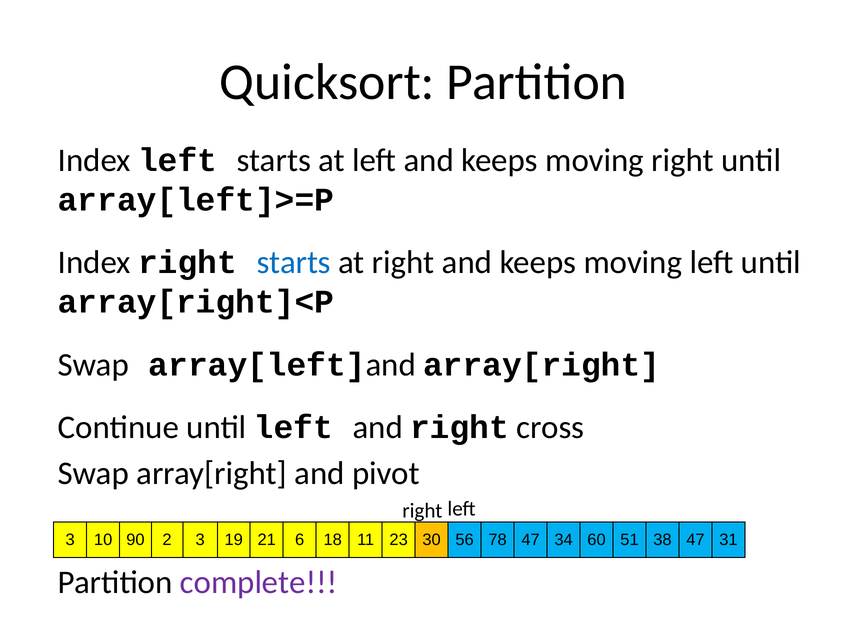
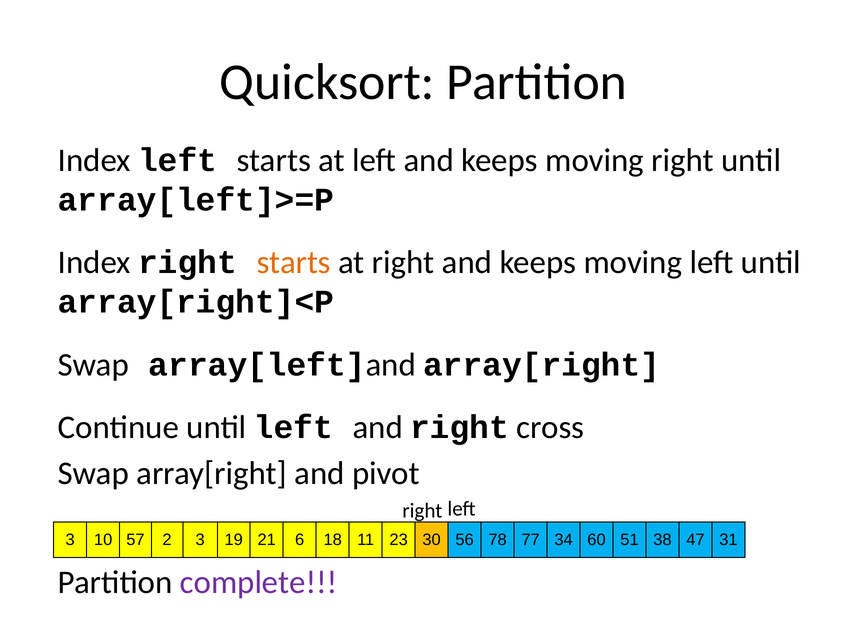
starts at (294, 263) colour: blue -> orange
90: 90 -> 57
78 47: 47 -> 77
